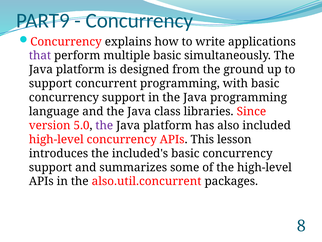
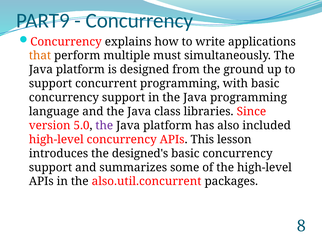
that colour: purple -> orange
multiple basic: basic -> must
included's: included's -> designed's
